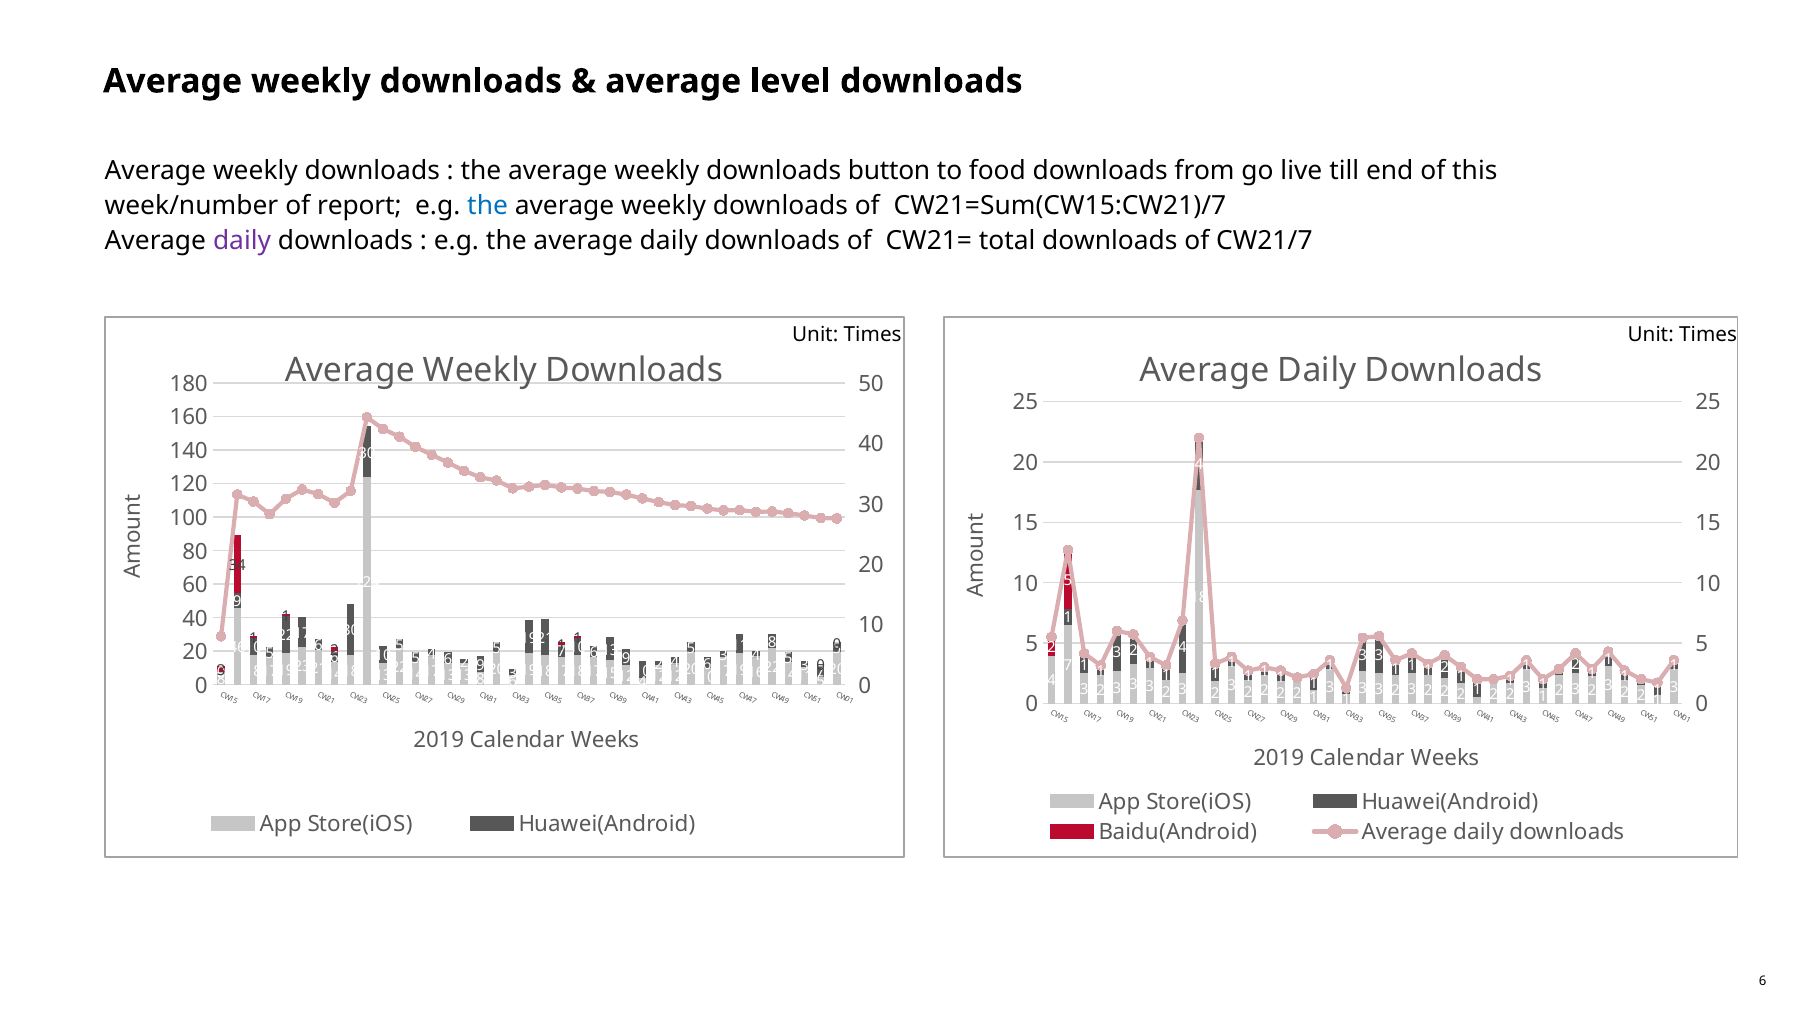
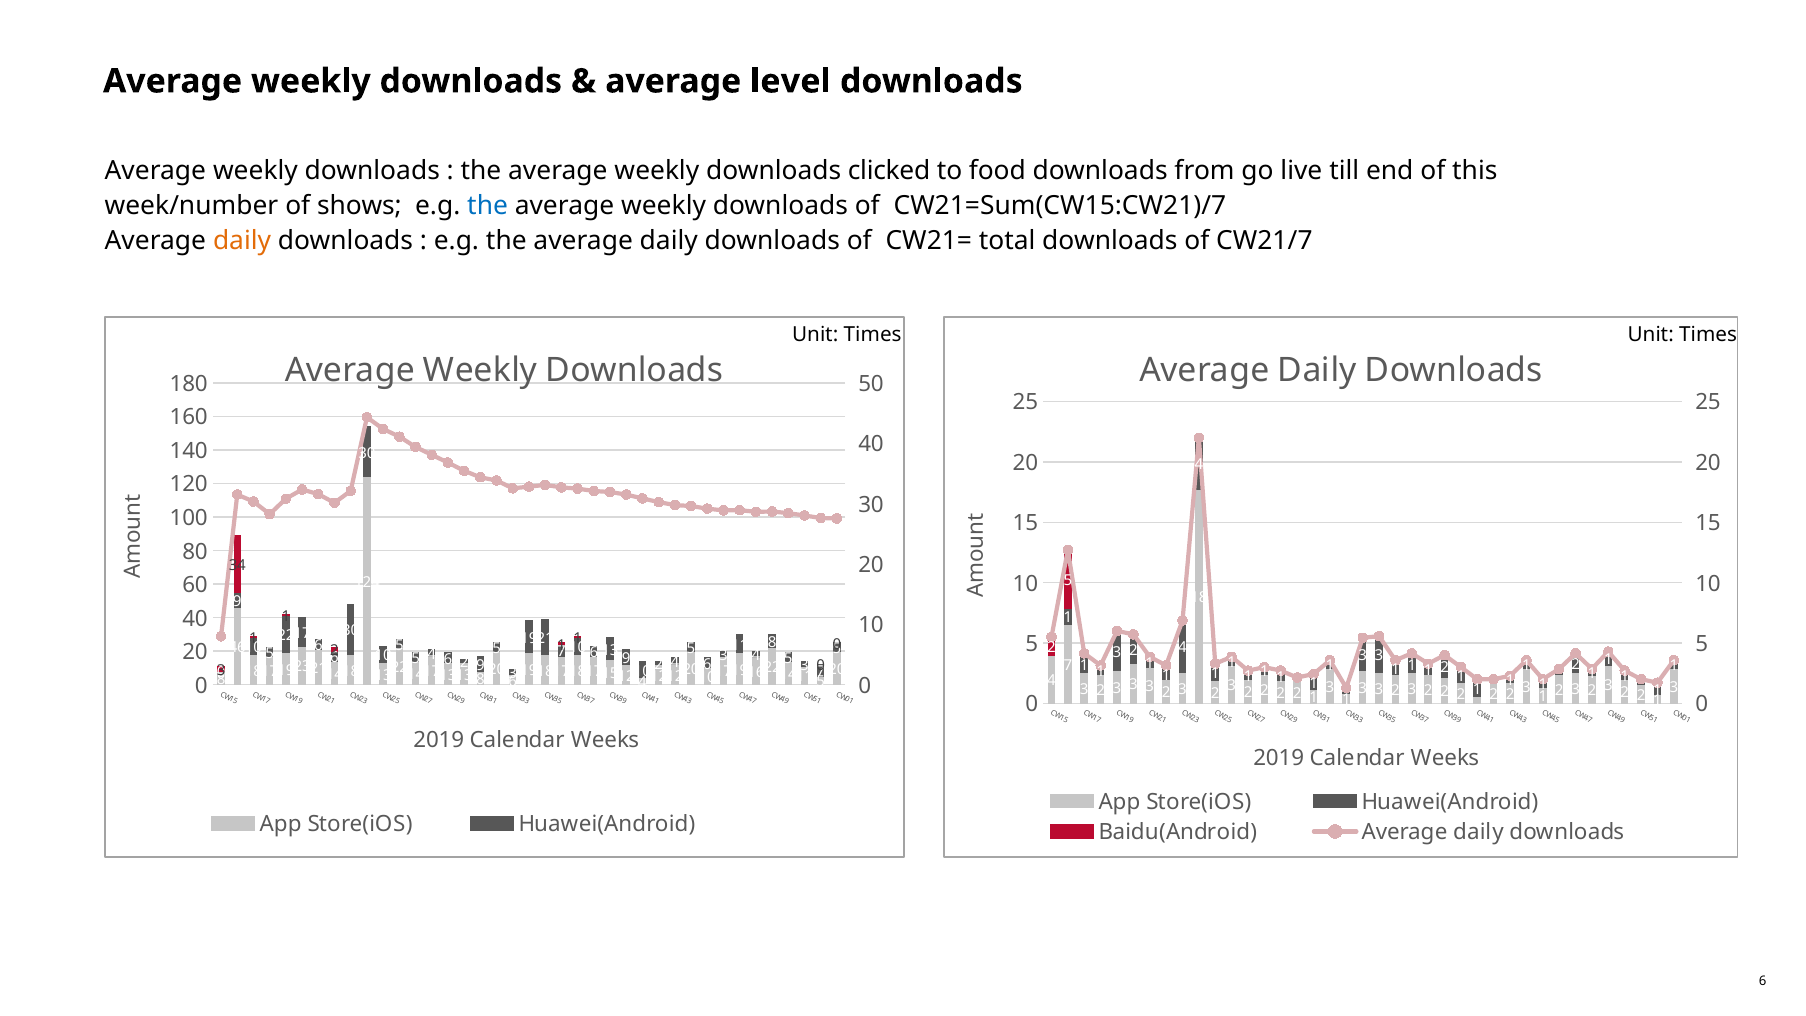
button: button -> clicked
report: report -> shows
daily at (242, 241) colour: purple -> orange
